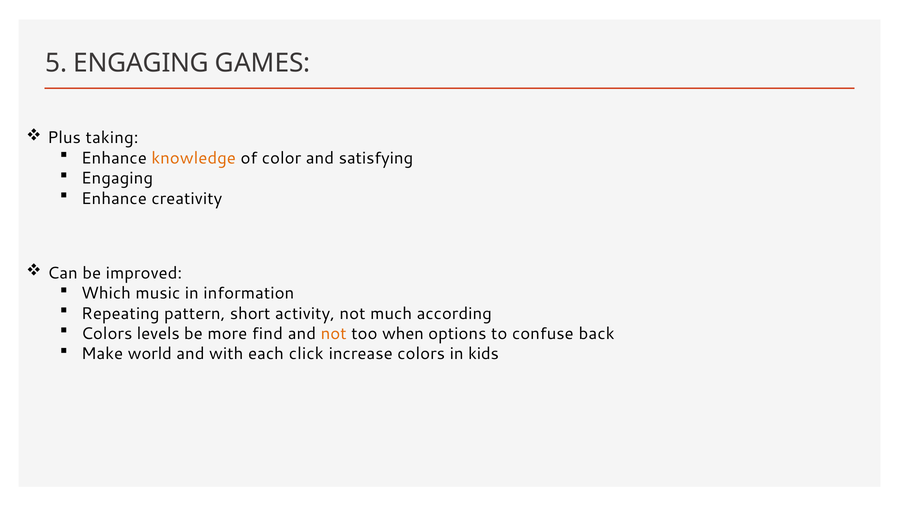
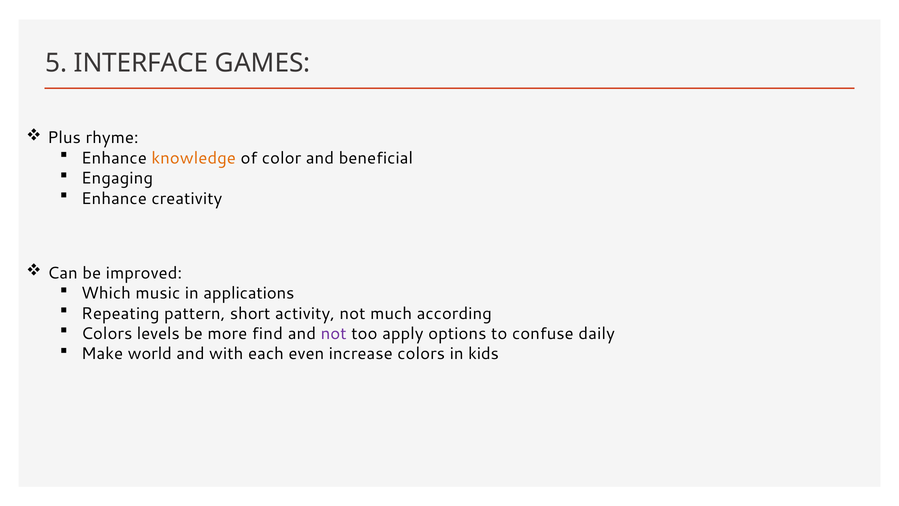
5 ENGAGING: ENGAGING -> INTERFACE
taking: taking -> rhyme
satisfying: satisfying -> beneficial
information: information -> applications
not at (334, 333) colour: orange -> purple
when: when -> apply
back: back -> daily
click: click -> even
